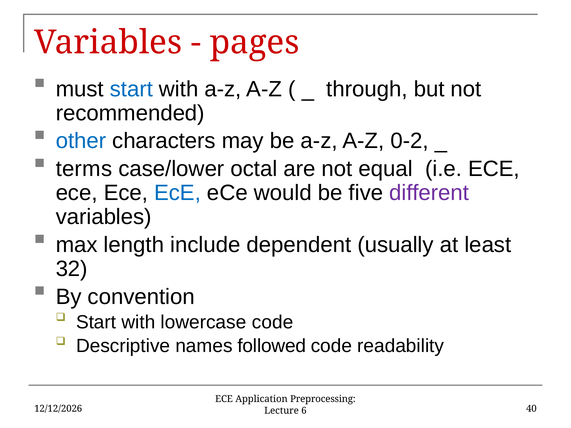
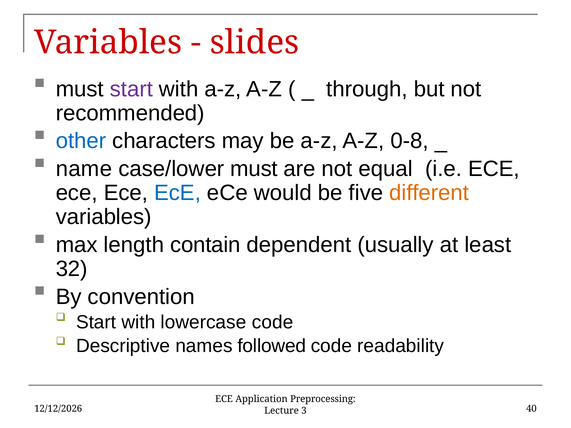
pages: pages -> slides
start at (131, 89) colour: blue -> purple
0-2: 0-2 -> 0-8
terms: terms -> name
case/lower octal: octal -> must
different colour: purple -> orange
include: include -> contain
6: 6 -> 3
